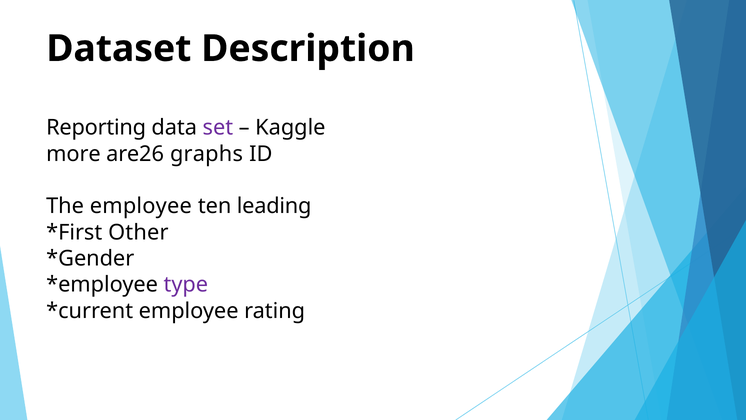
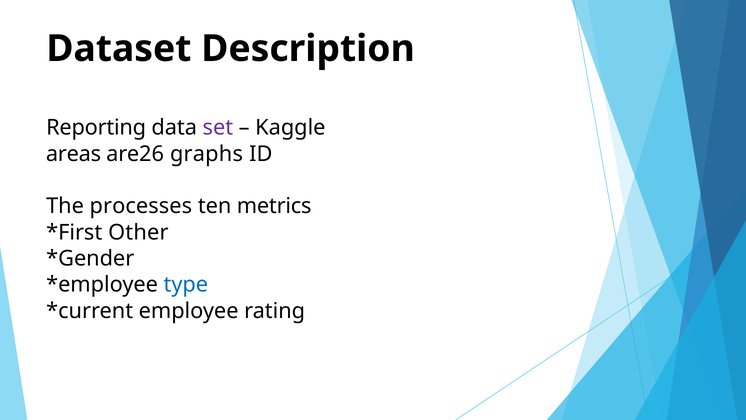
more: more -> areas
The employee: employee -> processes
leading: leading -> metrics
type colour: purple -> blue
